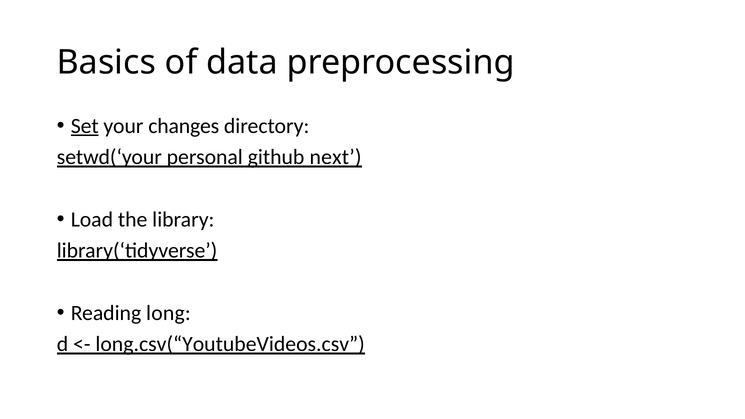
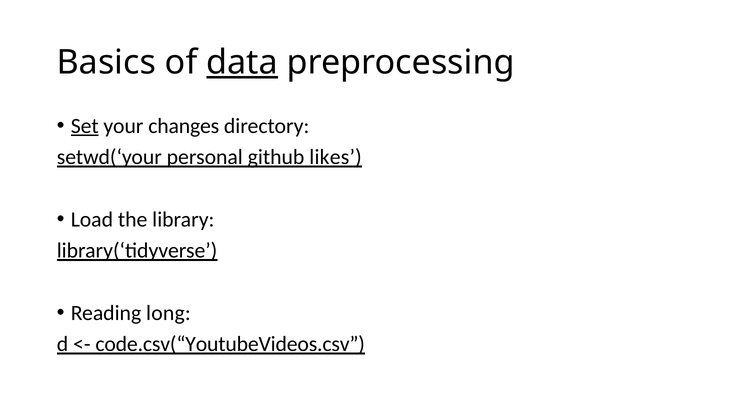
data underline: none -> present
next: next -> likes
long.csv(“YoutubeVideos.csv: long.csv(“YoutubeVideos.csv -> code.csv(“YoutubeVideos.csv
